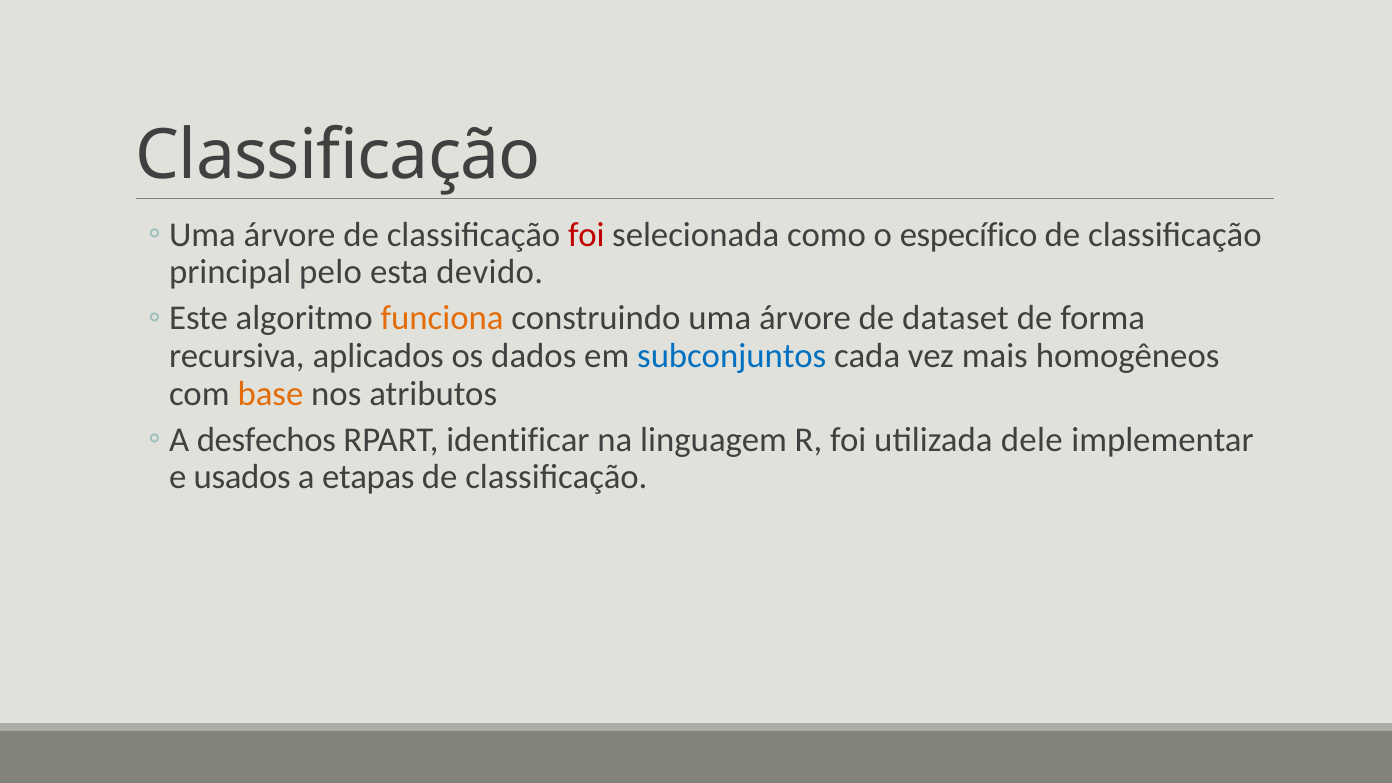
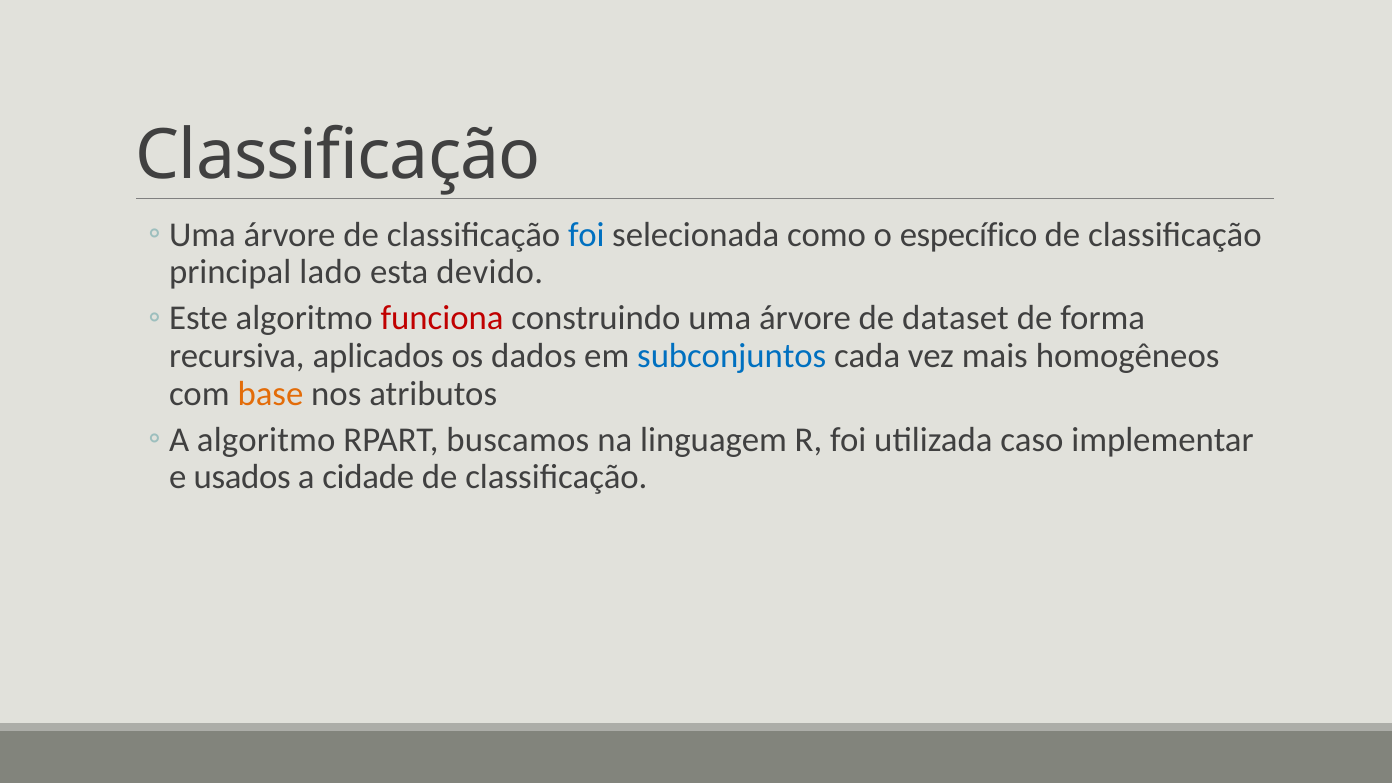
foi at (586, 235) colour: red -> blue
pelo: pelo -> lado
funciona colour: orange -> red
desfechos at (266, 440): desfechos -> algoritmo
identificar: identificar -> buscamos
dele: dele -> caso
etapas: etapas -> cidade
